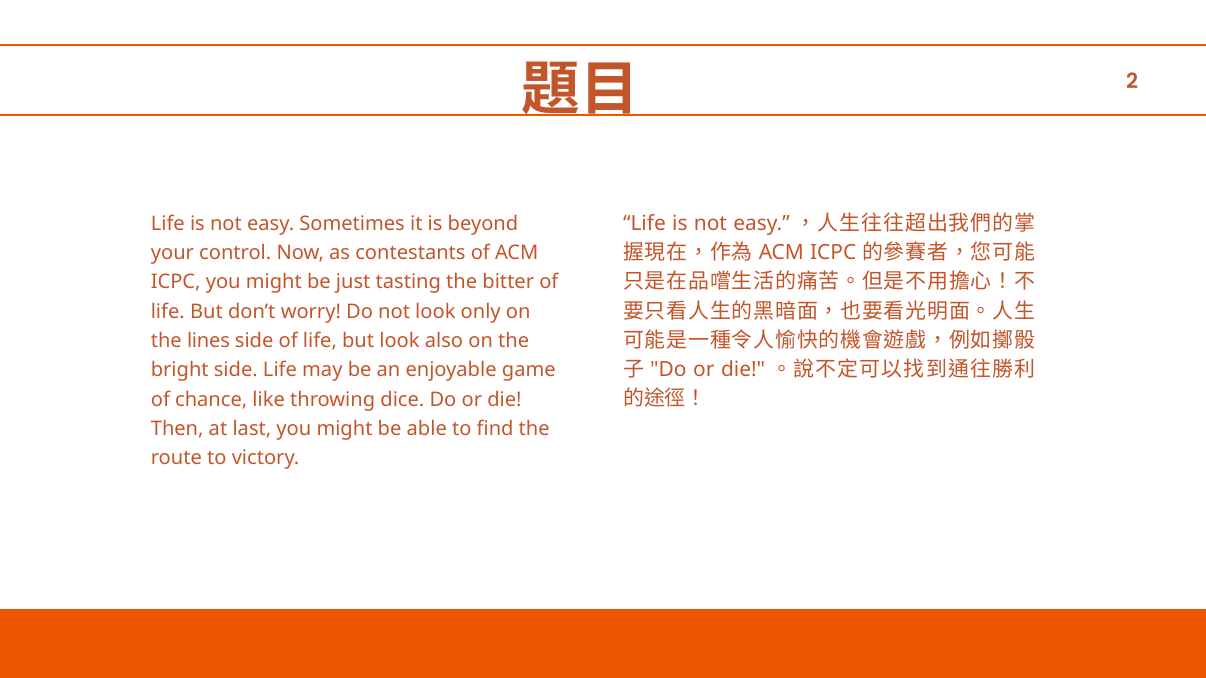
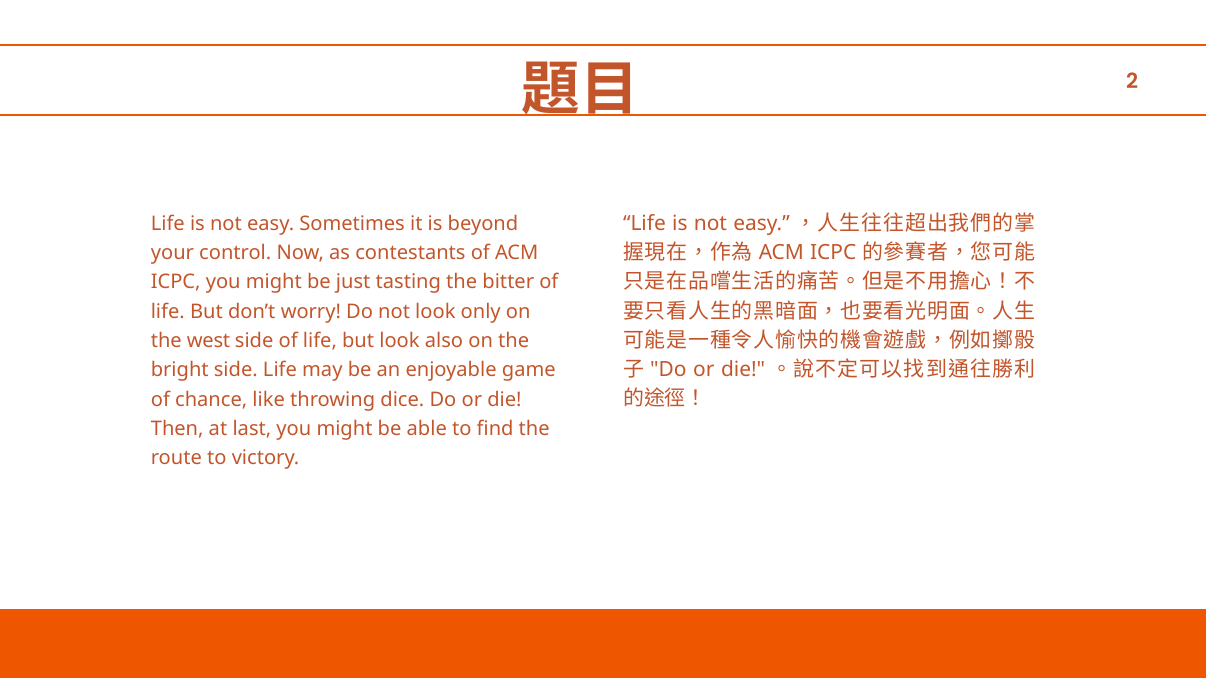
lines: lines -> west
